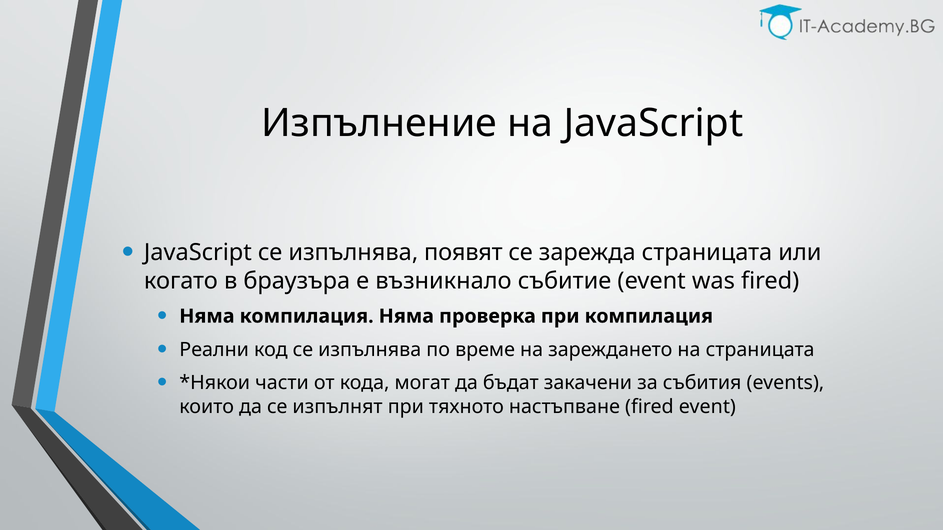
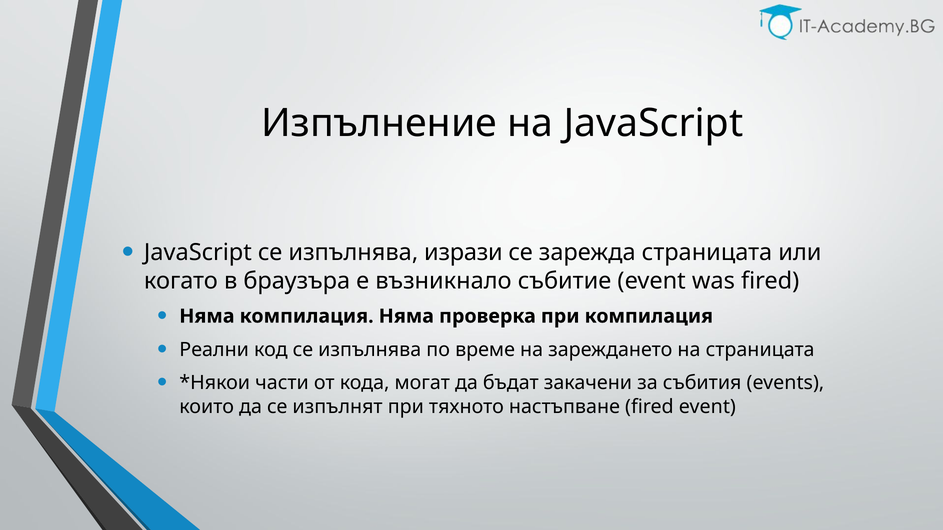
появят: появят -> изрази
